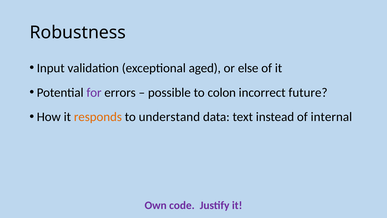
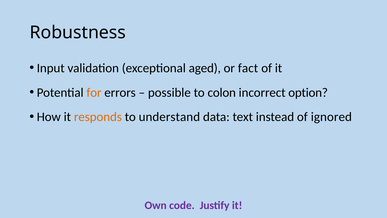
else: else -> fact
for colour: purple -> orange
future: future -> option
internal: internal -> ignored
